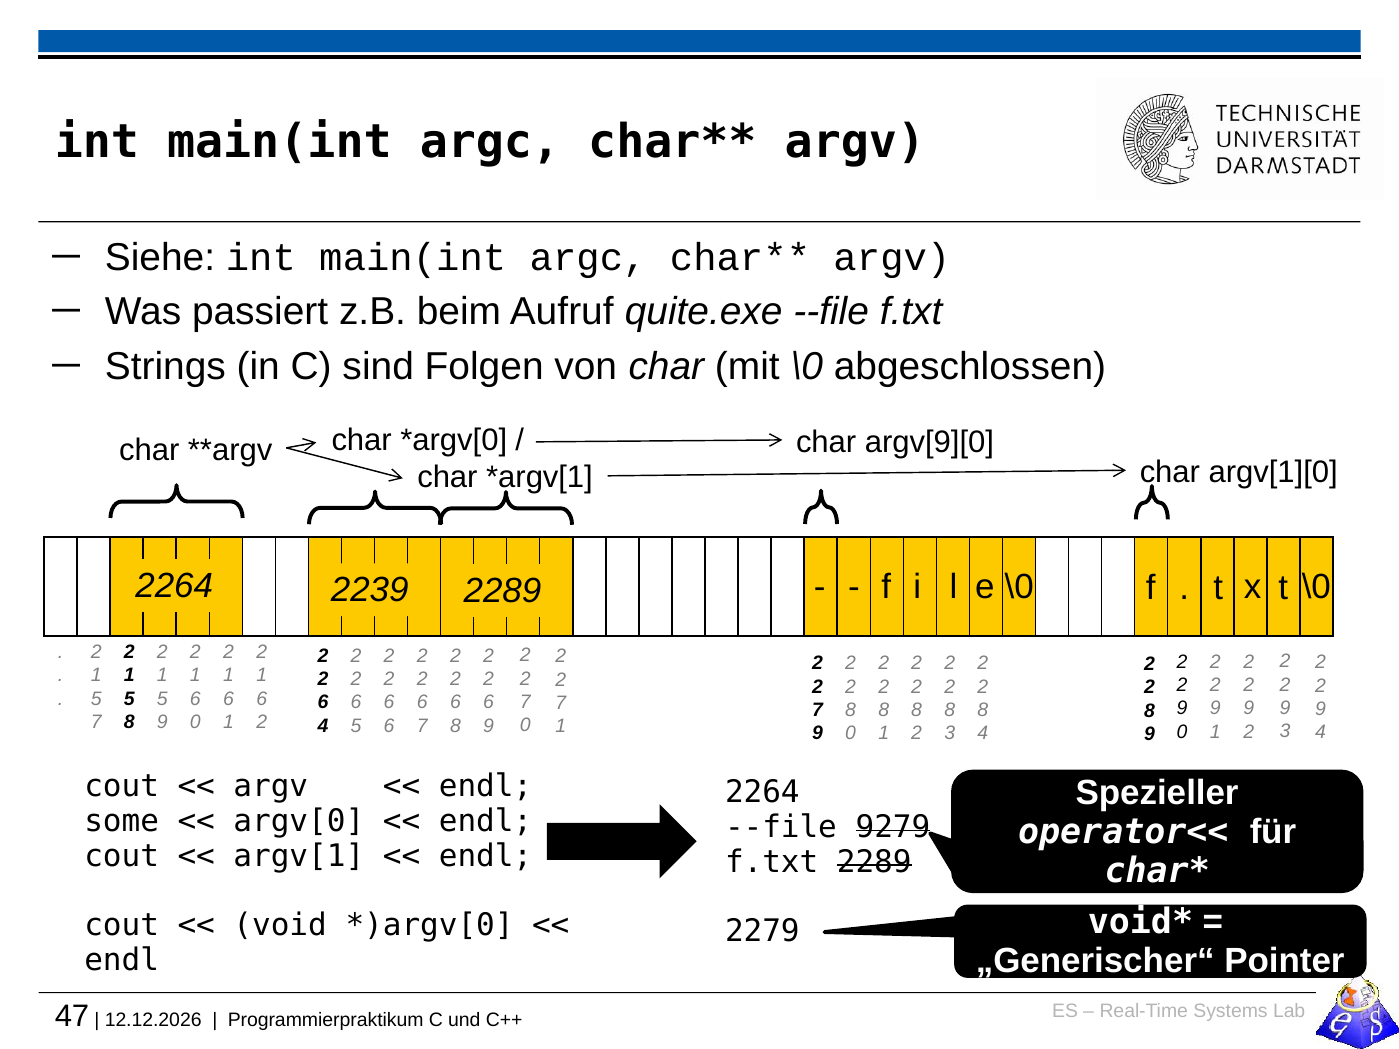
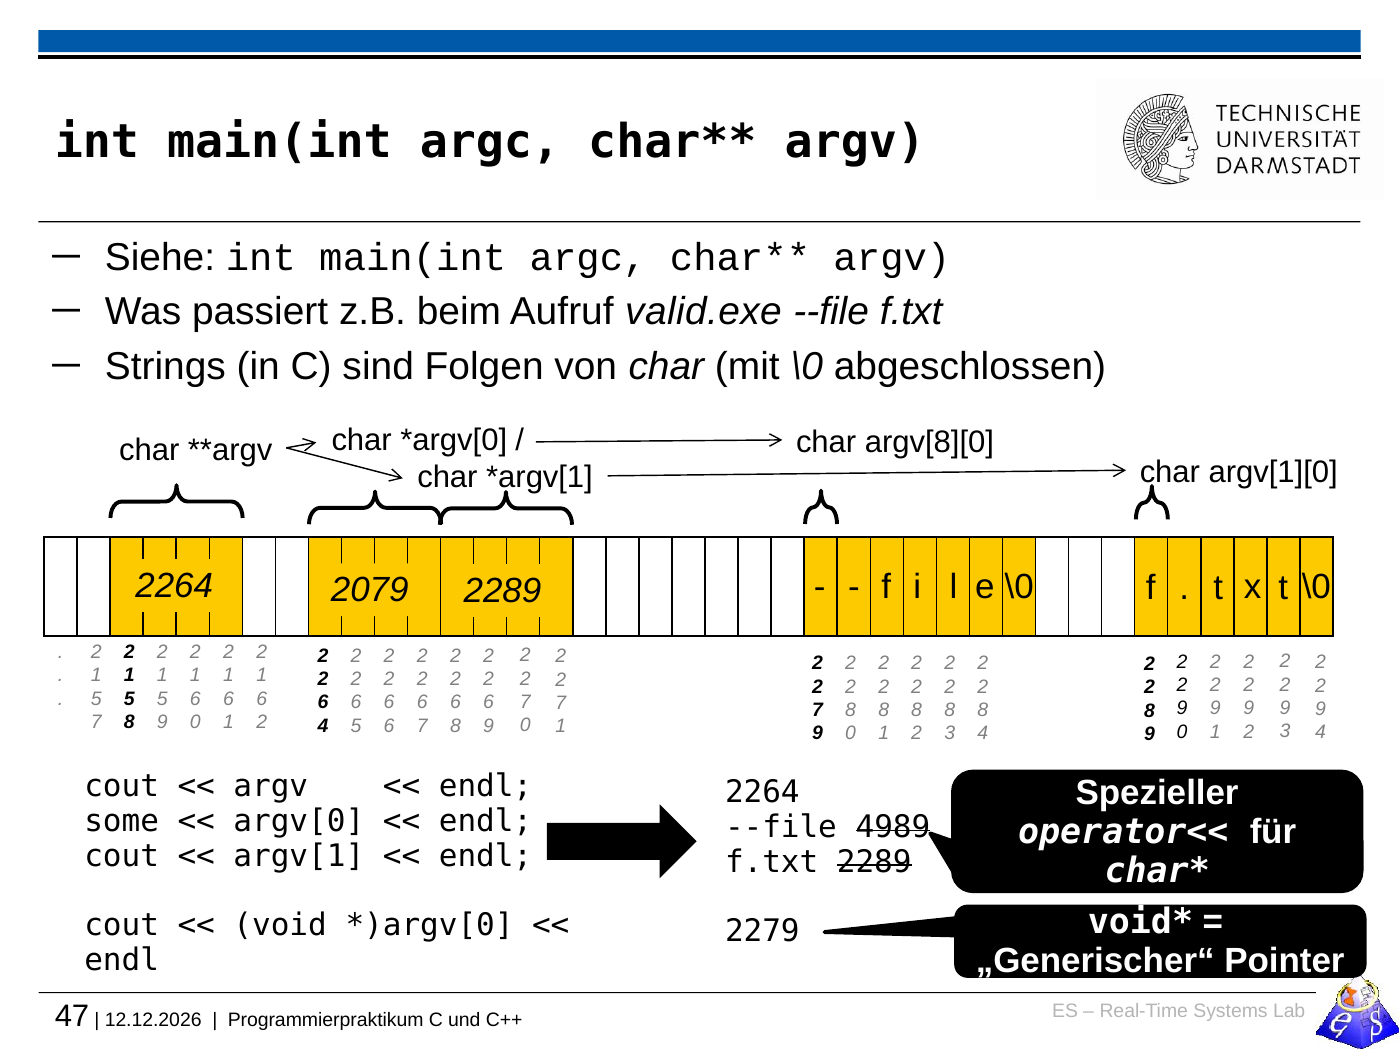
quite.exe: quite.exe -> valid.exe
argv[9][0: argv[9][0 -> argv[8][0
2239: 2239 -> 2079
9279: 9279 -> 4989
